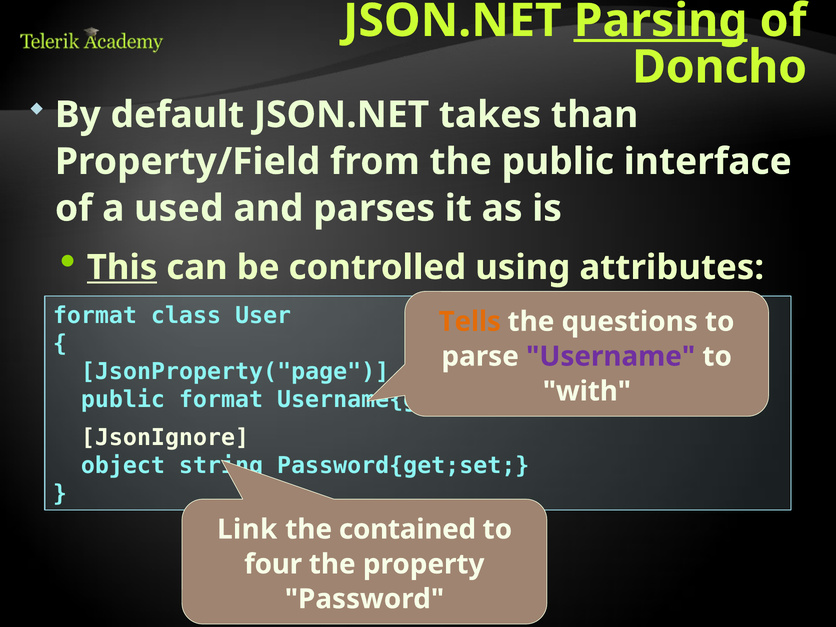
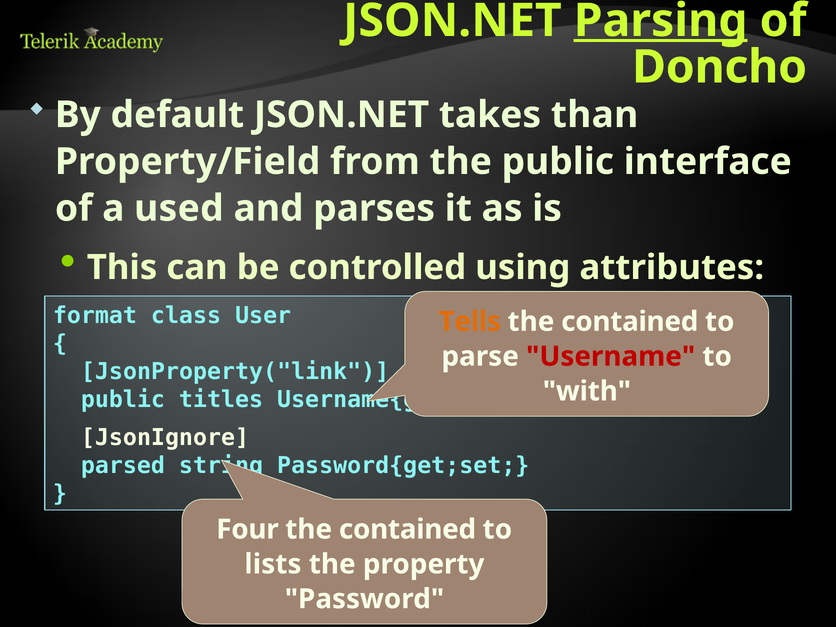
This underline: present -> none
questions at (630, 322): questions -> contained
Username colour: purple -> red
JsonProperty("page: JsonProperty("page -> JsonProperty("link
public format: format -> titles
object: object -> parsed
Link: Link -> Four
four: four -> lists
